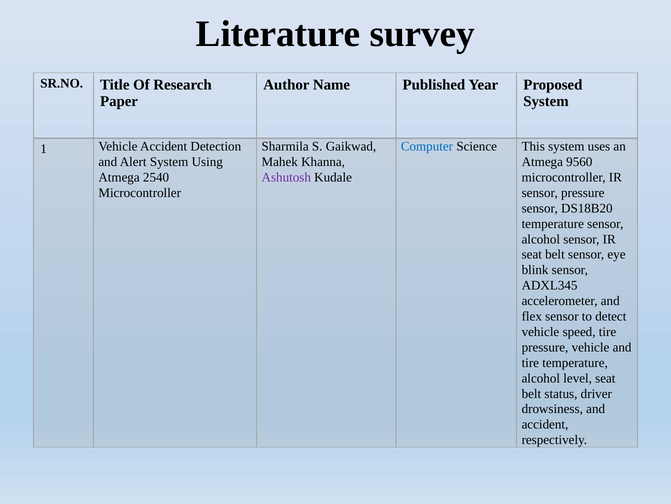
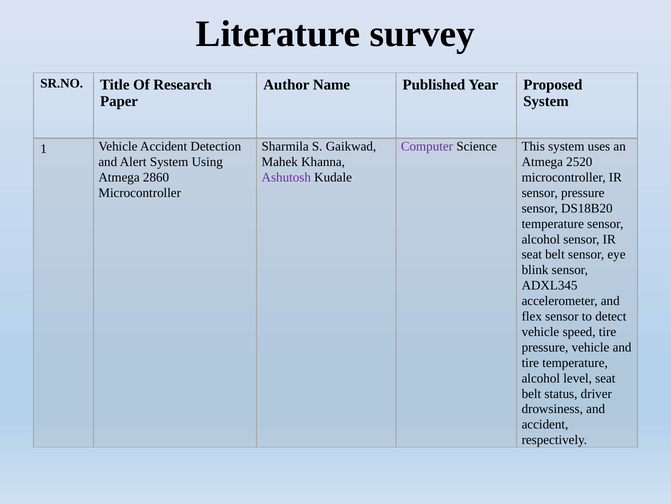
Computer colour: blue -> purple
9560: 9560 -> 2520
2540: 2540 -> 2860
